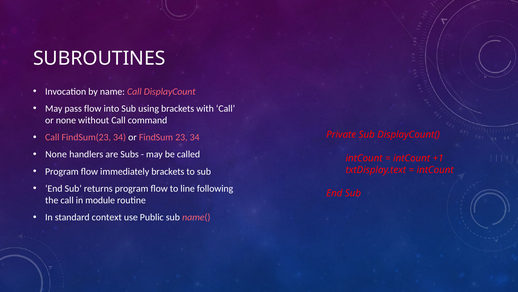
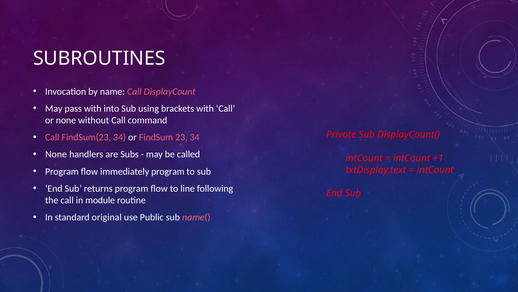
pass flow: flow -> with
immediately brackets: brackets -> program
context: context -> original
